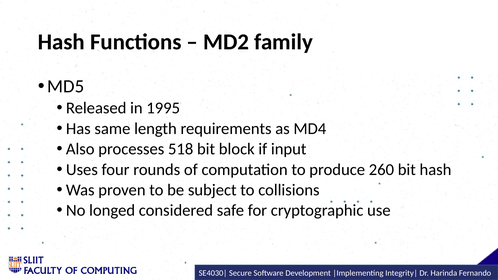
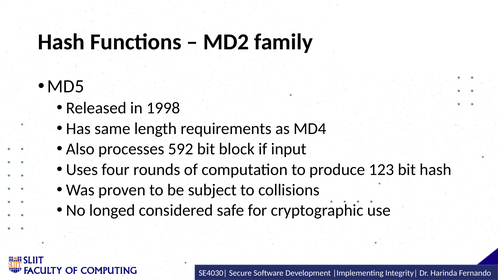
1995: 1995 -> 1998
518: 518 -> 592
260: 260 -> 123
